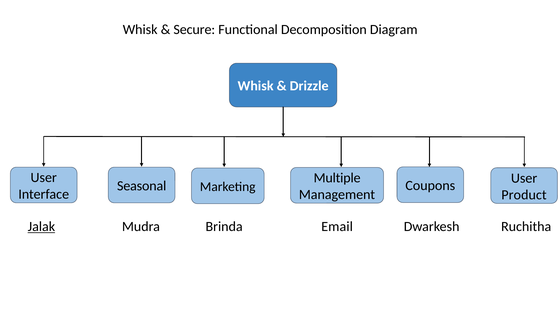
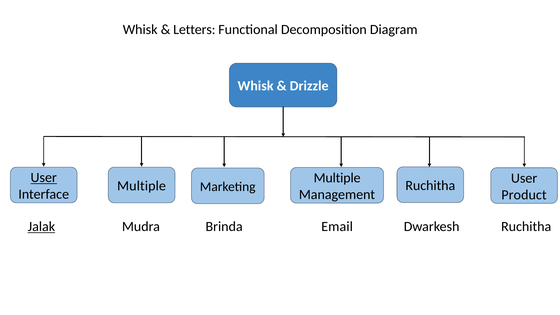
Secure: Secure -> Letters
User at (44, 178) underline: none -> present
Coupons at (430, 186): Coupons -> Ruchitha
Seasonal at (142, 186): Seasonal -> Multiple
